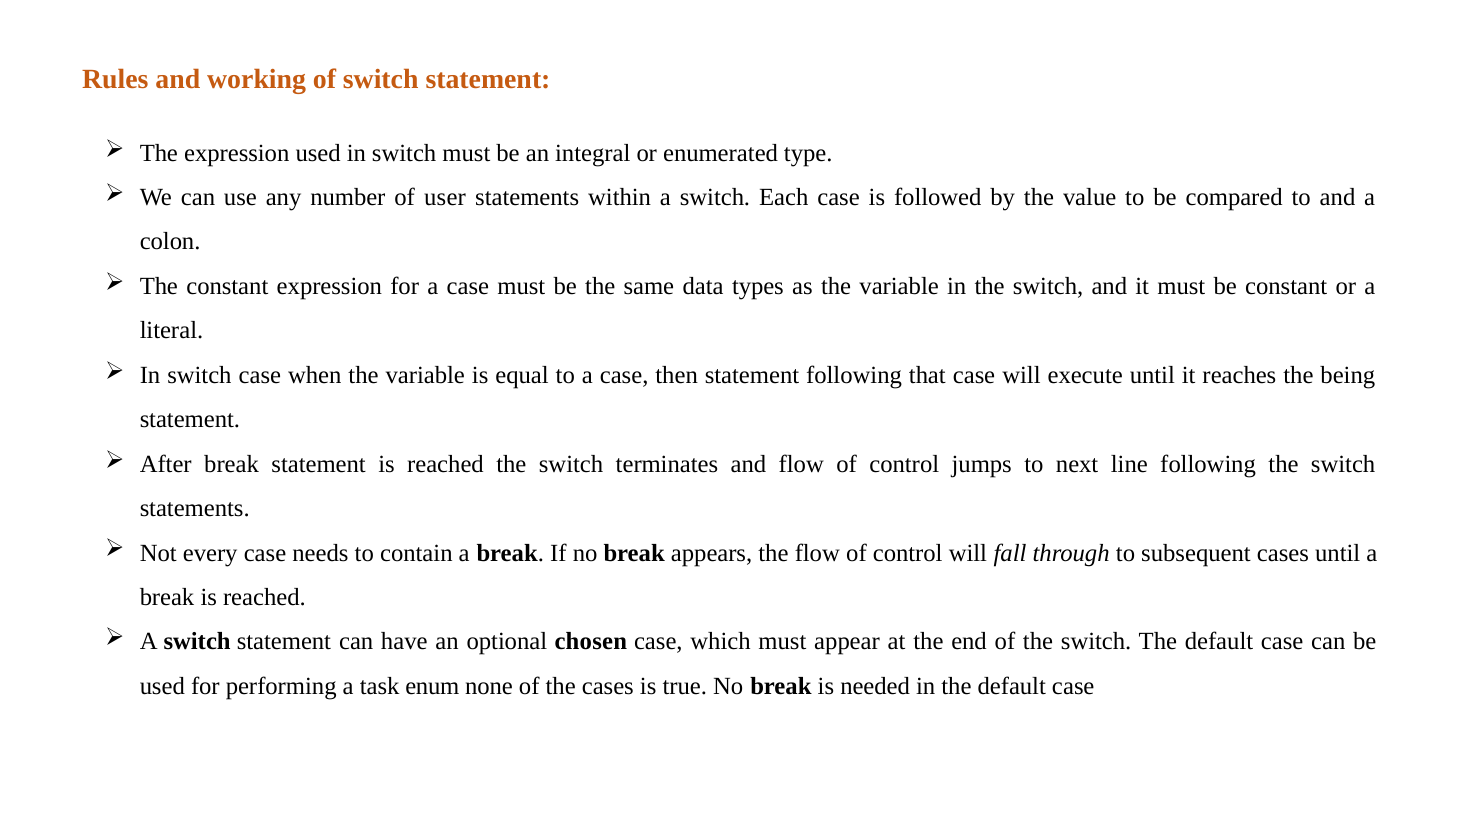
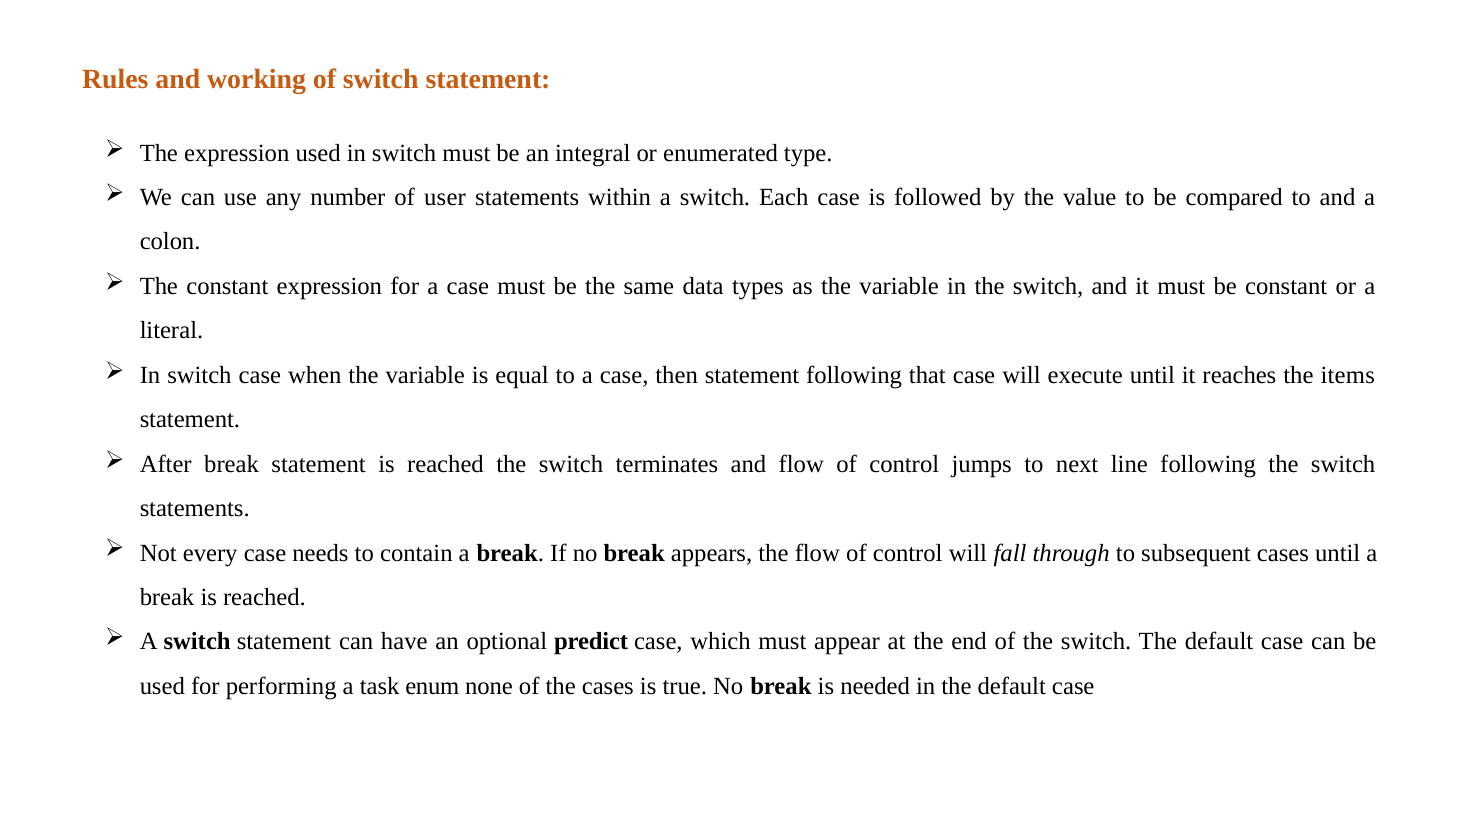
being: being -> items
chosen: chosen -> predict
